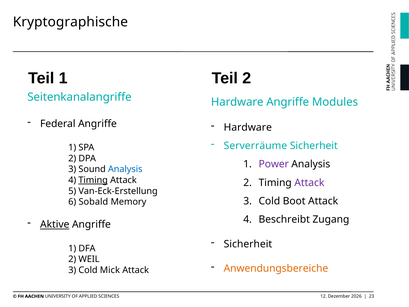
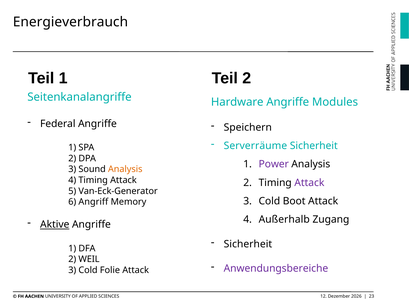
Kryptographische: Kryptographische -> Energieverbrauch
Hardware at (248, 127): Hardware -> Speichern
Analysis at (125, 169) colour: blue -> orange
Timing at (93, 180) underline: present -> none
Van-Eck-Erstellung: Van-Eck-Erstellung -> Van-Eck-Generator
Sobald: Sobald -> Angriff
Beschreibt: Beschreibt -> Außerhalb
Anwendungsbereiche colour: orange -> purple
Mick: Mick -> Folie
